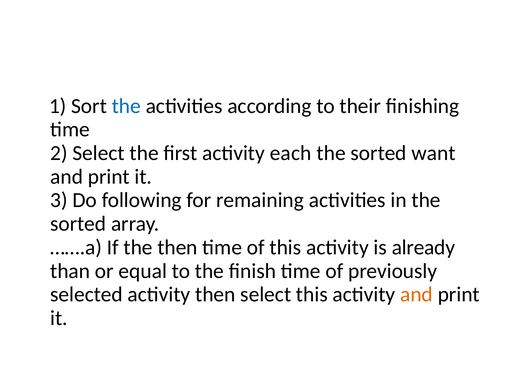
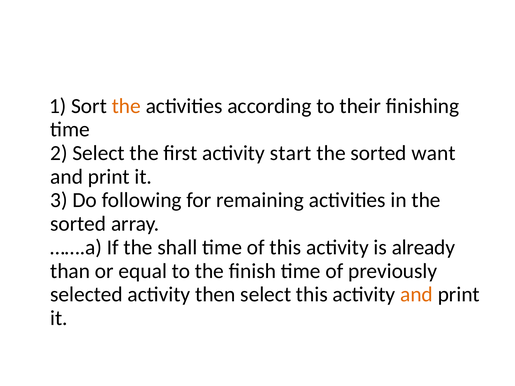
the at (126, 106) colour: blue -> orange
each: each -> start
the then: then -> shall
